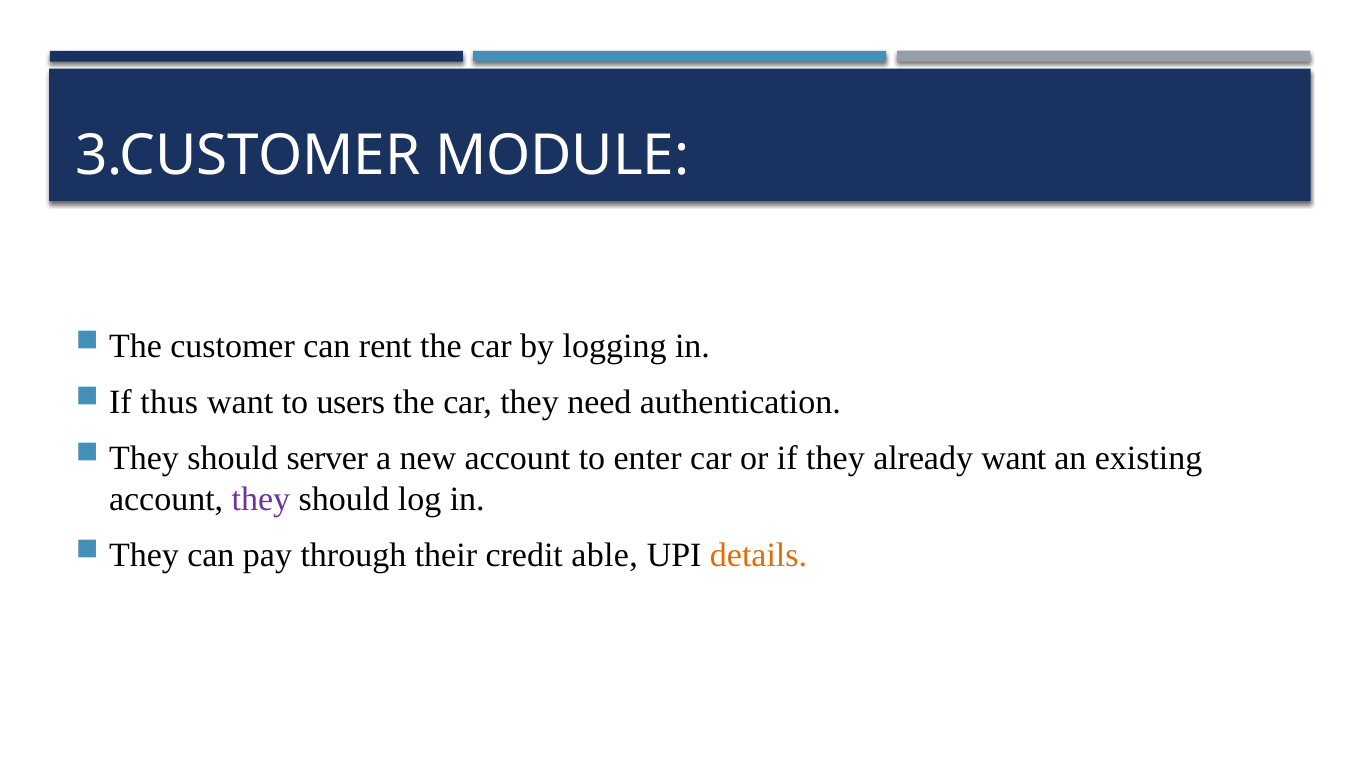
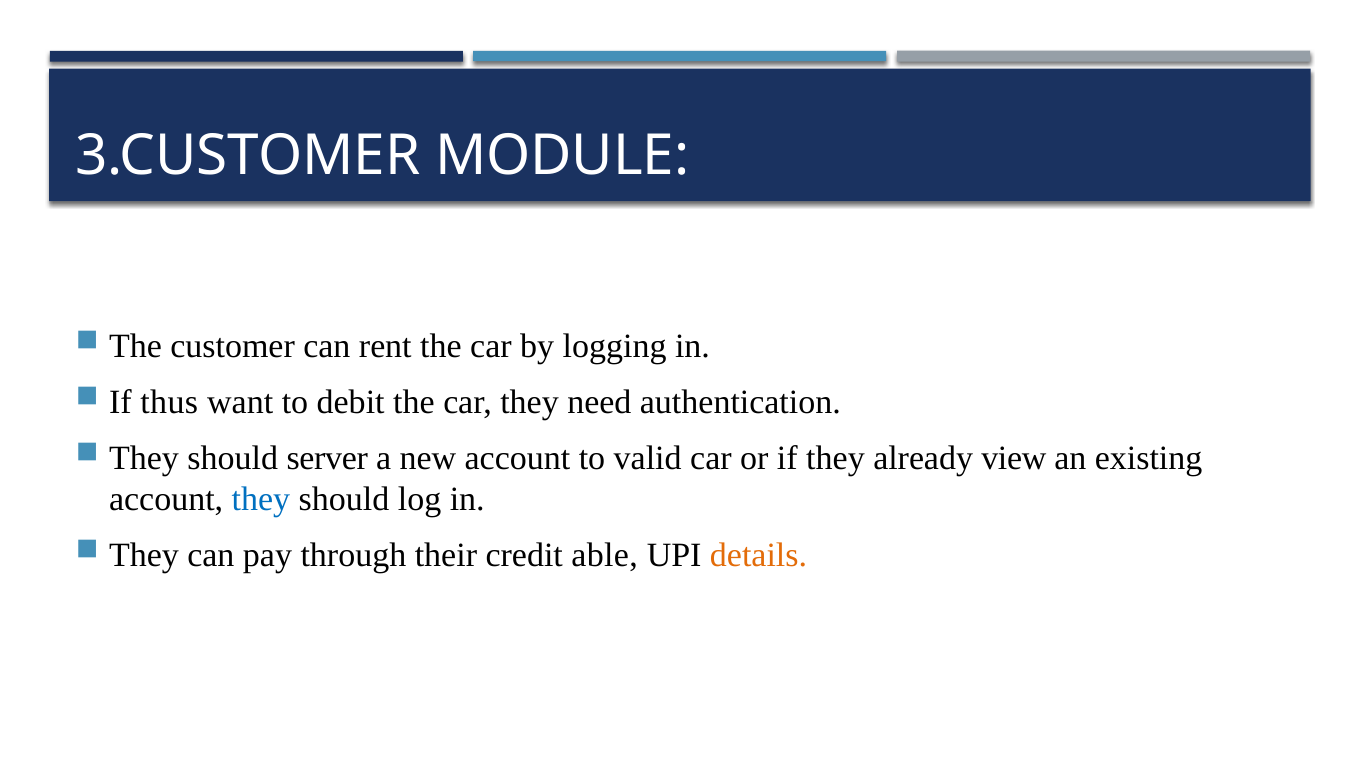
users: users -> debit
enter: enter -> valid
already want: want -> view
they at (261, 499) colour: purple -> blue
